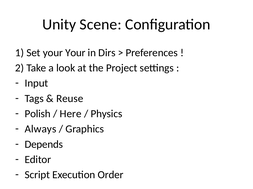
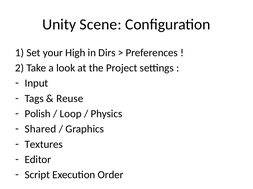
your Your: Your -> High
Here: Here -> Loop
Always: Always -> Shared
Depends: Depends -> Textures
